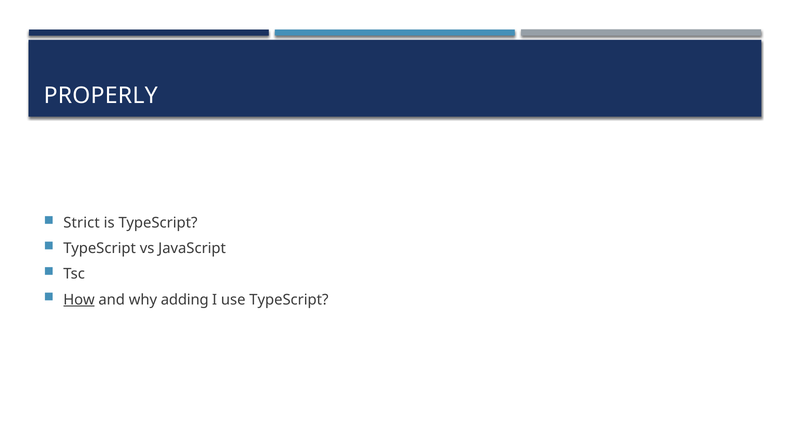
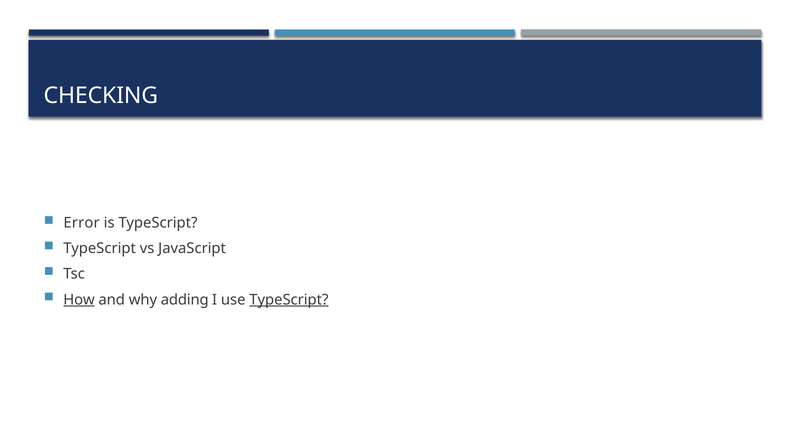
PROPERLY: PROPERLY -> CHECKING
Strict: Strict -> Error
TypeScript at (289, 300) underline: none -> present
